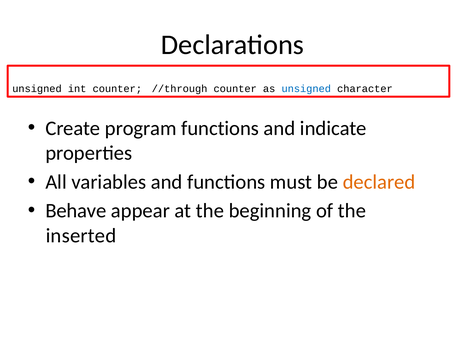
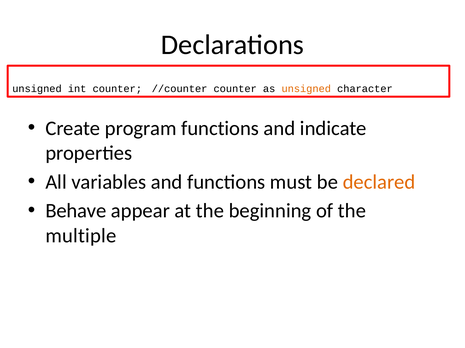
//through: //through -> //counter
unsigned at (306, 89) colour: blue -> orange
inserted: inserted -> multiple
